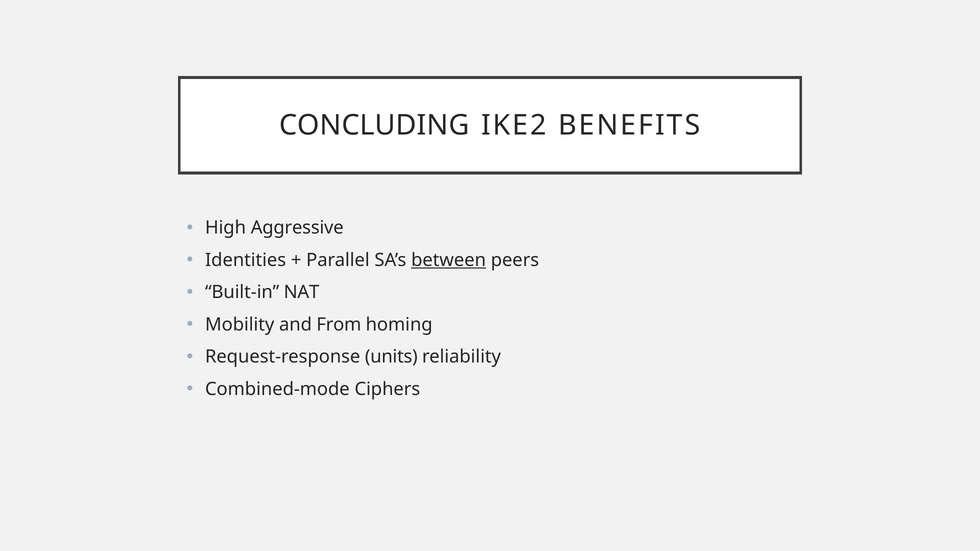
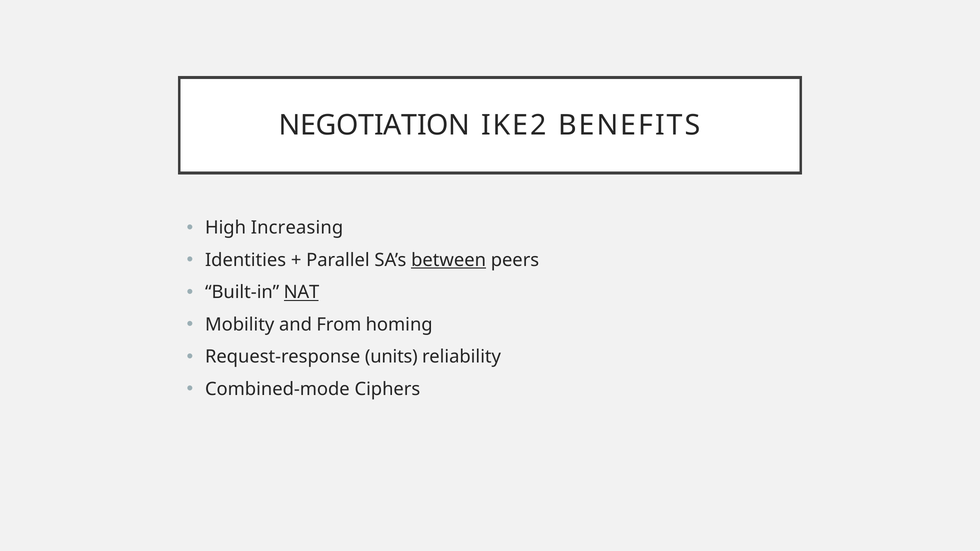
CONCLUDING: CONCLUDING -> NEGOTIATION
Aggressive: Aggressive -> Increasing
NAT underline: none -> present
